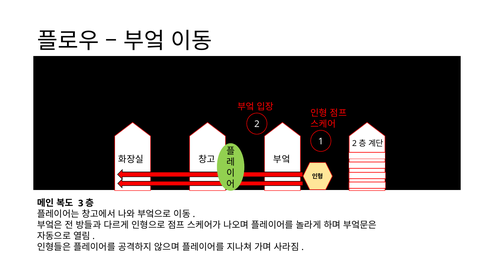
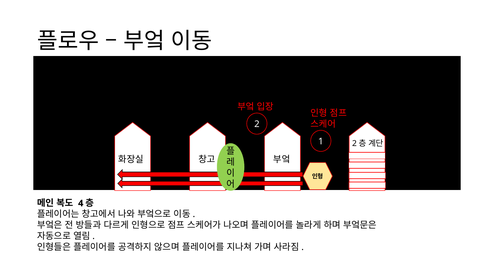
3: 3 -> 4
